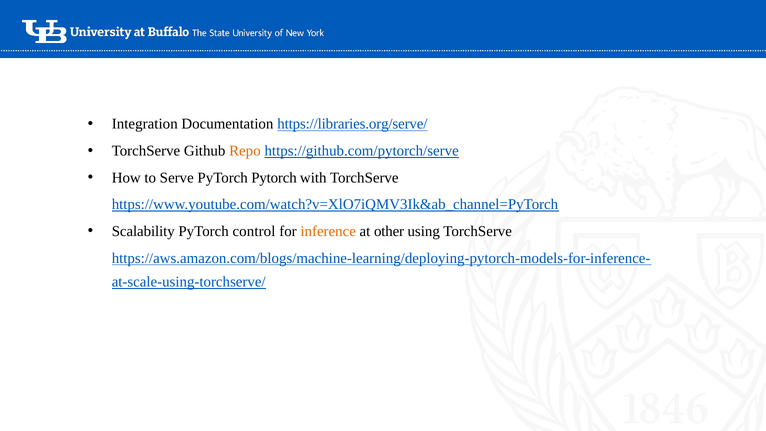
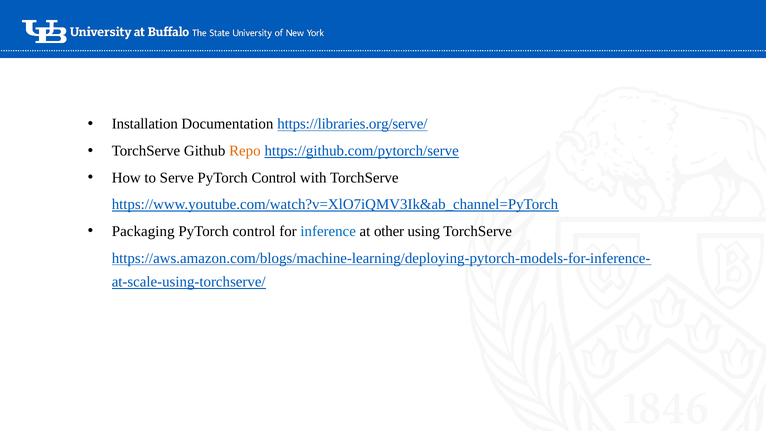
Integration: Integration -> Installation
Serve PyTorch Pytorch: Pytorch -> Control
Scalability: Scalability -> Packaging
inference colour: orange -> blue
